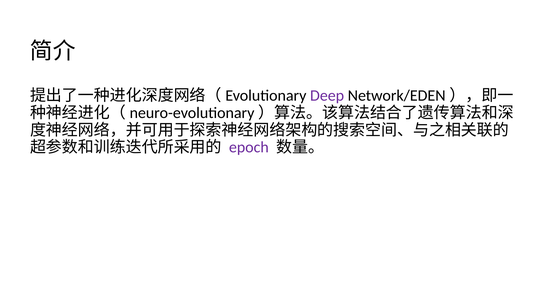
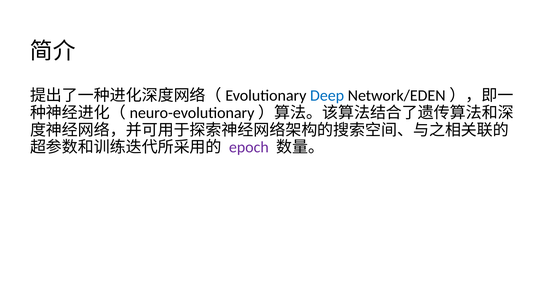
Deep colour: purple -> blue
